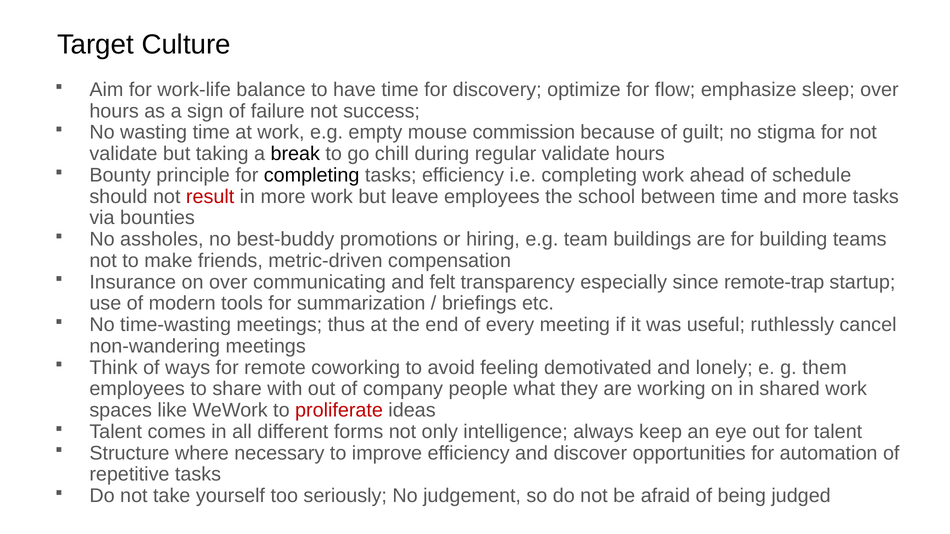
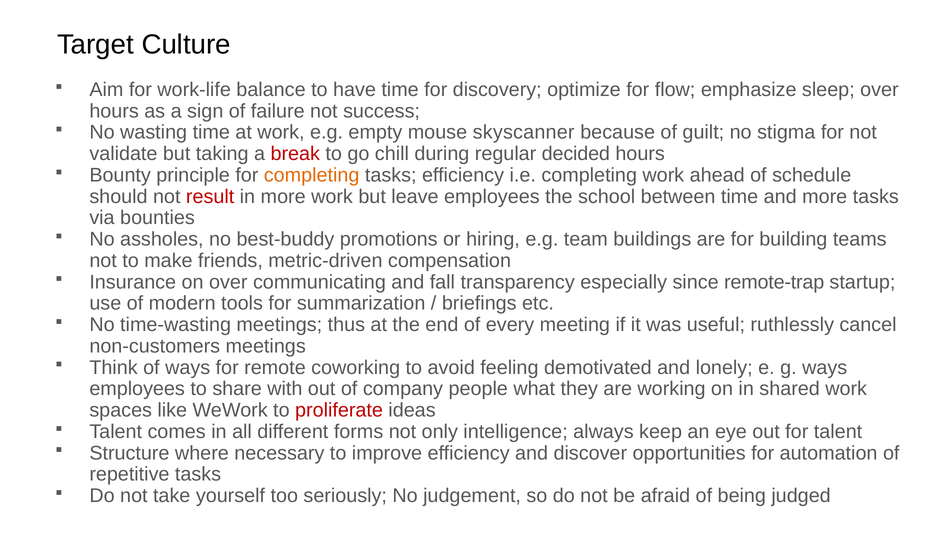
commission: commission -> skyscanner
break colour: black -> red
regular validate: validate -> decided
completing at (312, 175) colour: black -> orange
felt: felt -> fall
non-wandering: non-wandering -> non-customers
g them: them -> ways
